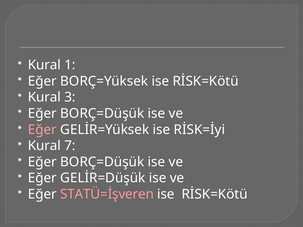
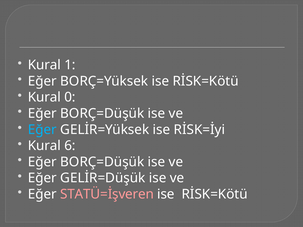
3: 3 -> 0
Eğer at (42, 130) colour: pink -> light blue
7: 7 -> 6
